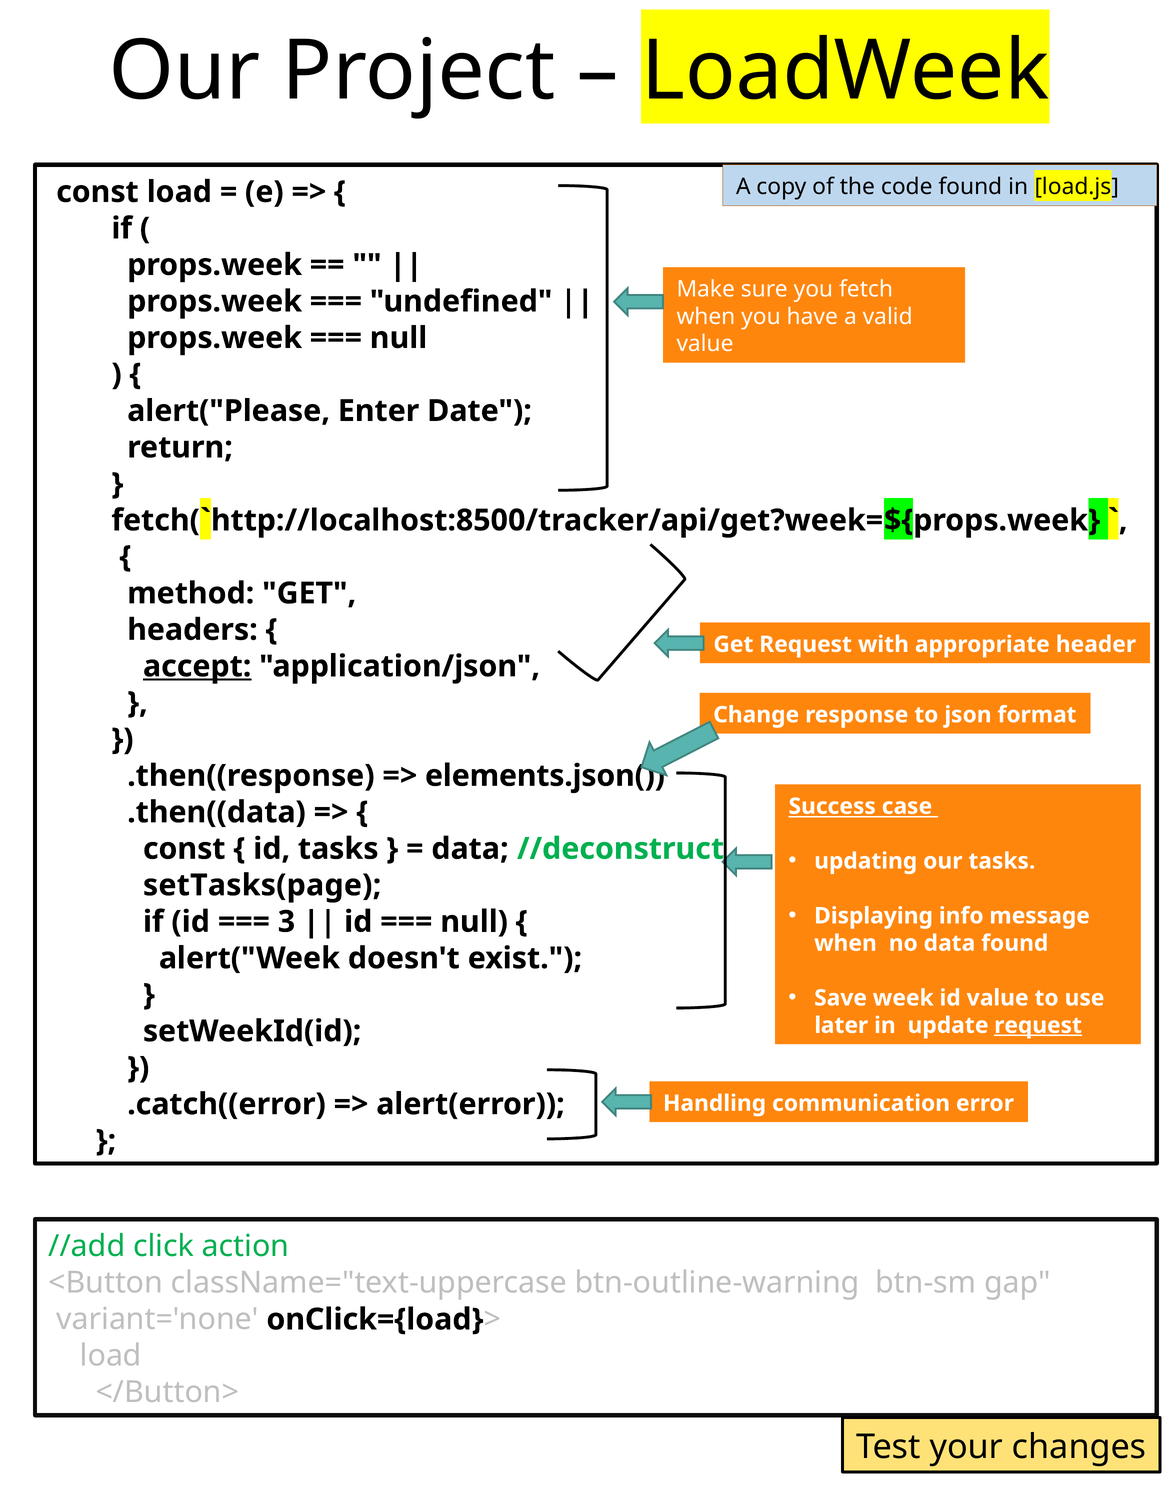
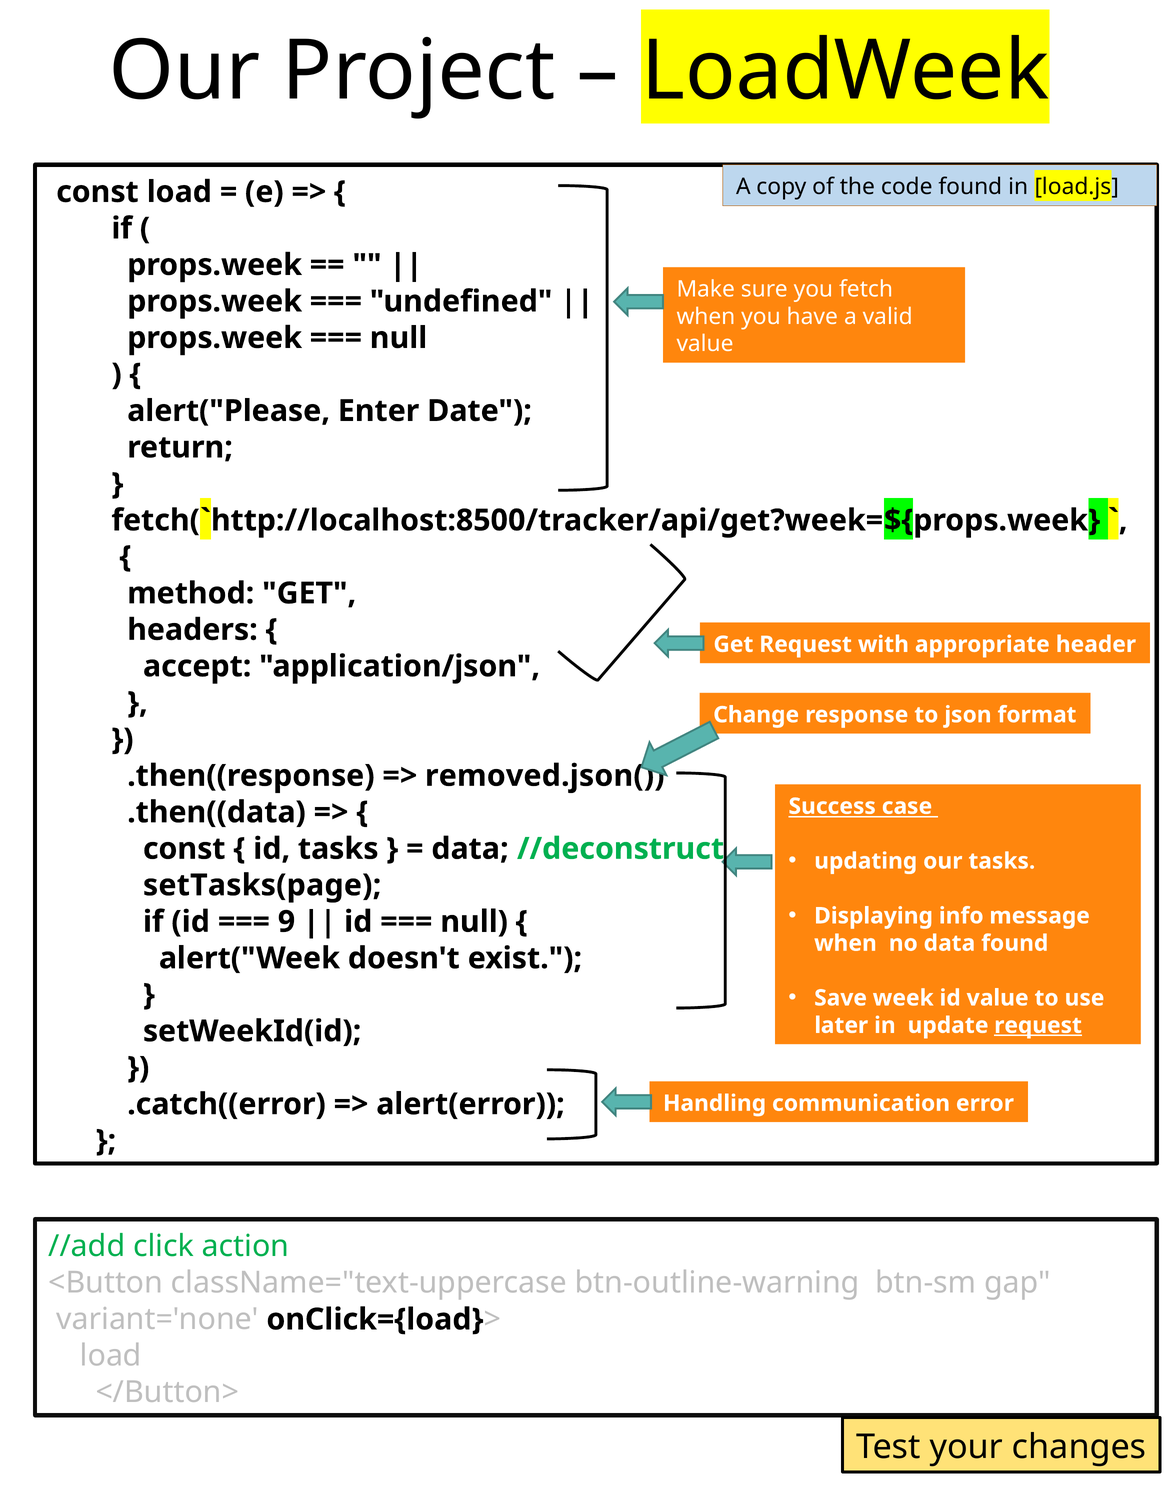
accept underline: present -> none
elements.json(: elements.json( -> removed.json(
3: 3 -> 9
